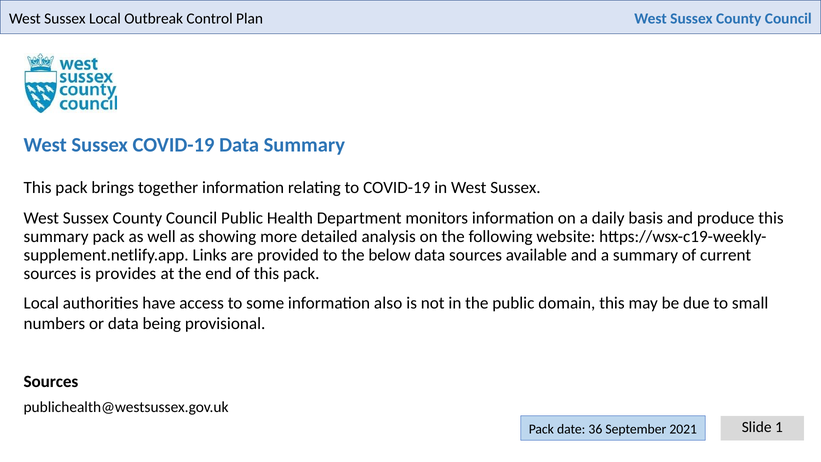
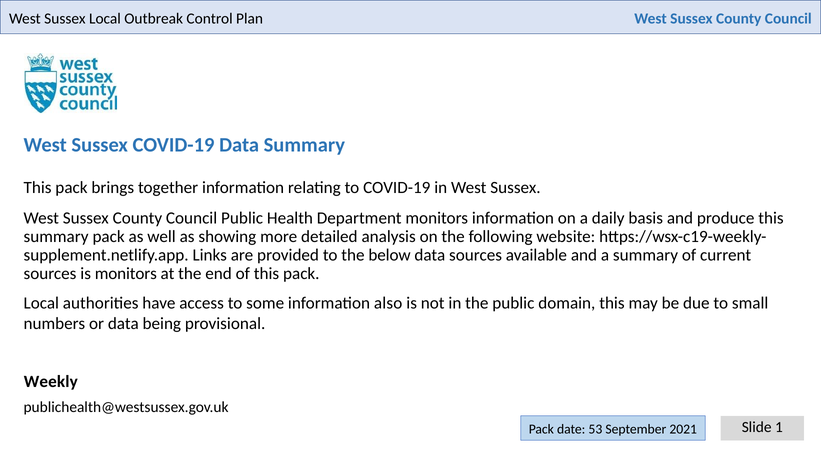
is provides: provides -> monitors
Sources at (51, 382): Sources -> Weekly
36: 36 -> 53
